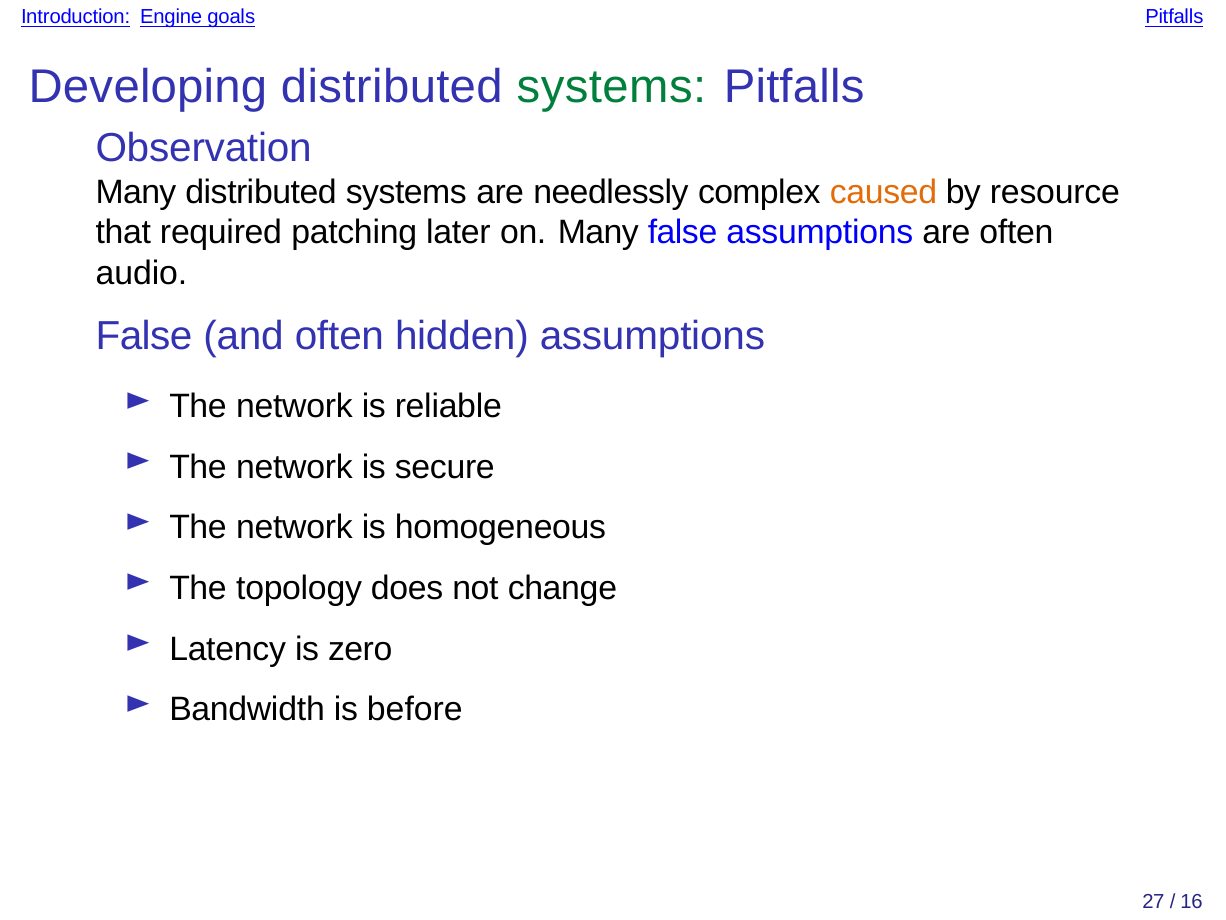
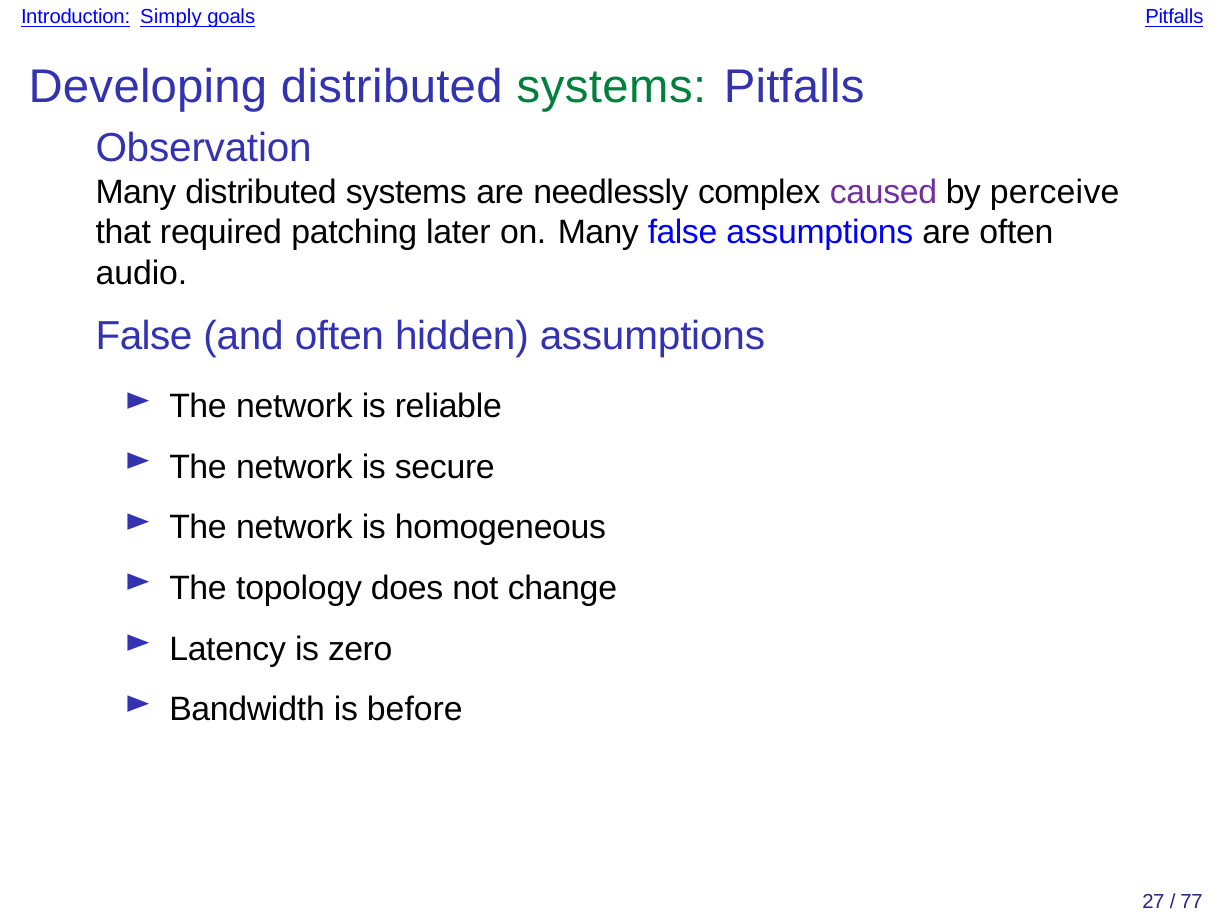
Engine: Engine -> Simply
caused colour: orange -> purple
resource: resource -> perceive
16: 16 -> 77
